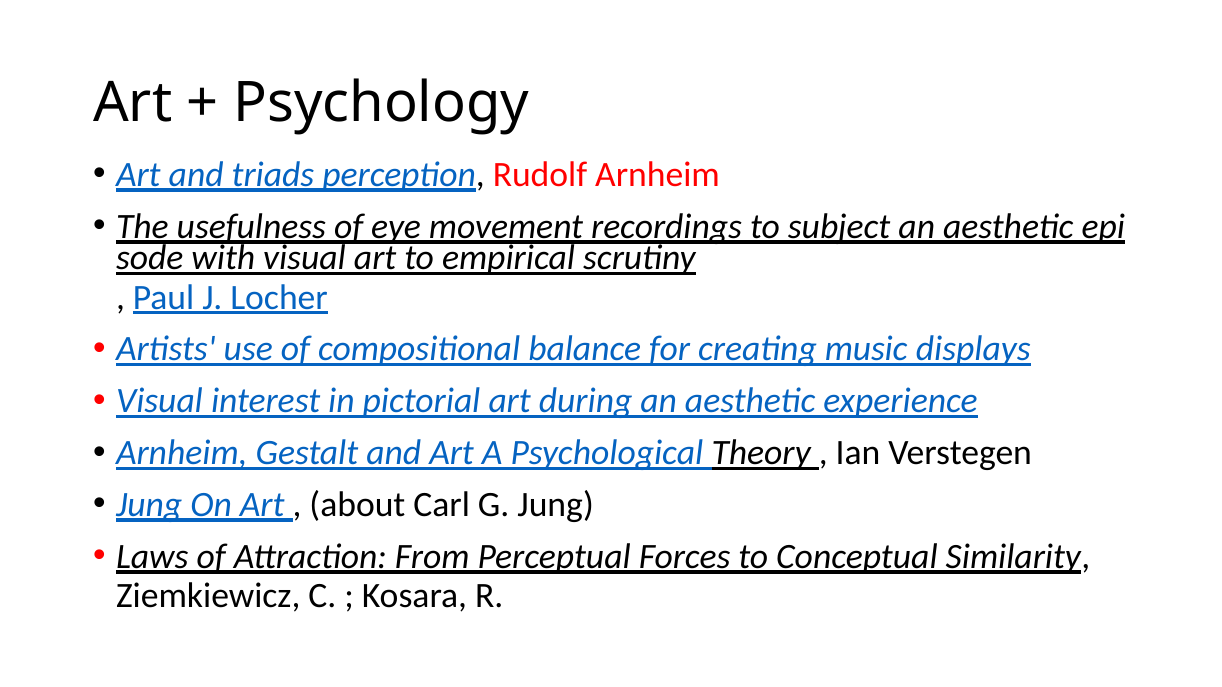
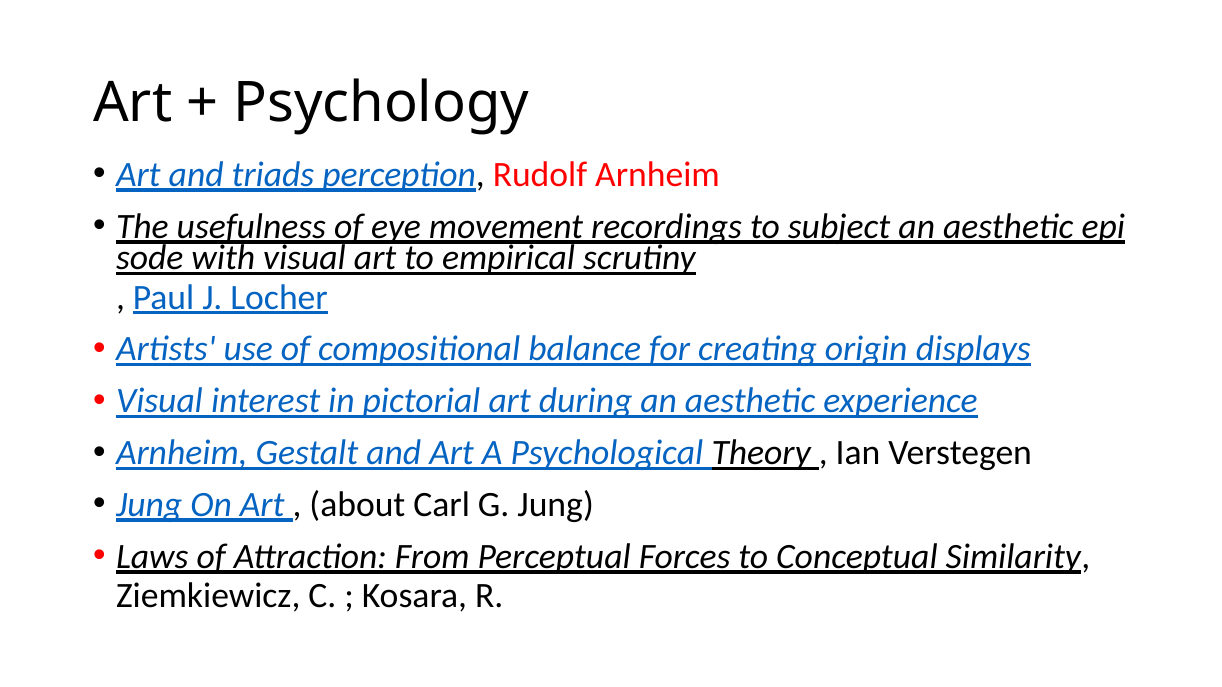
music: music -> origin
